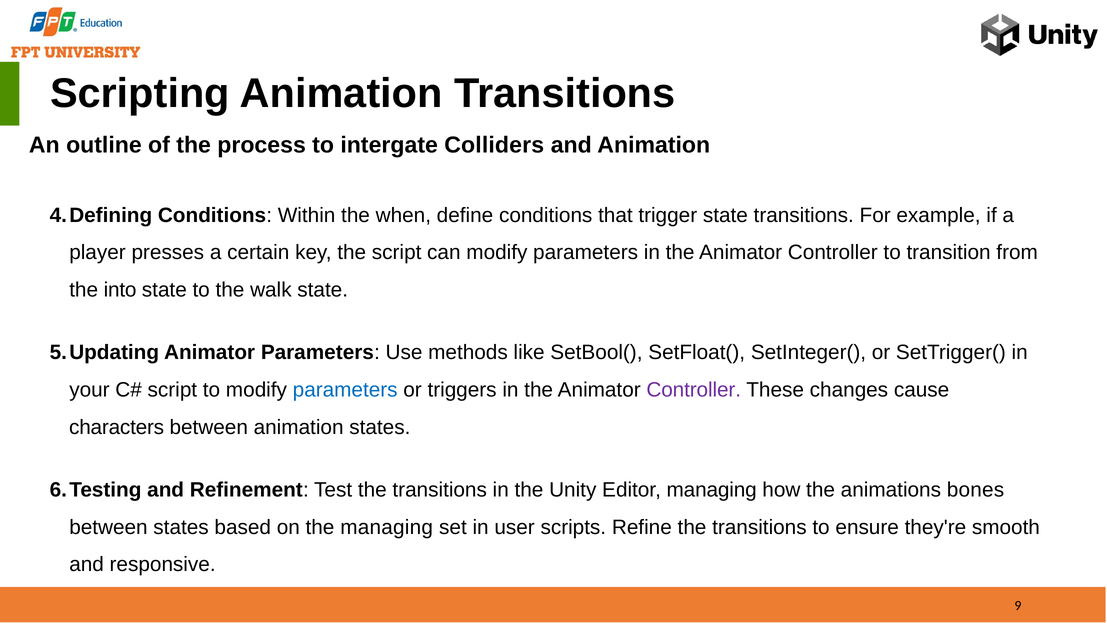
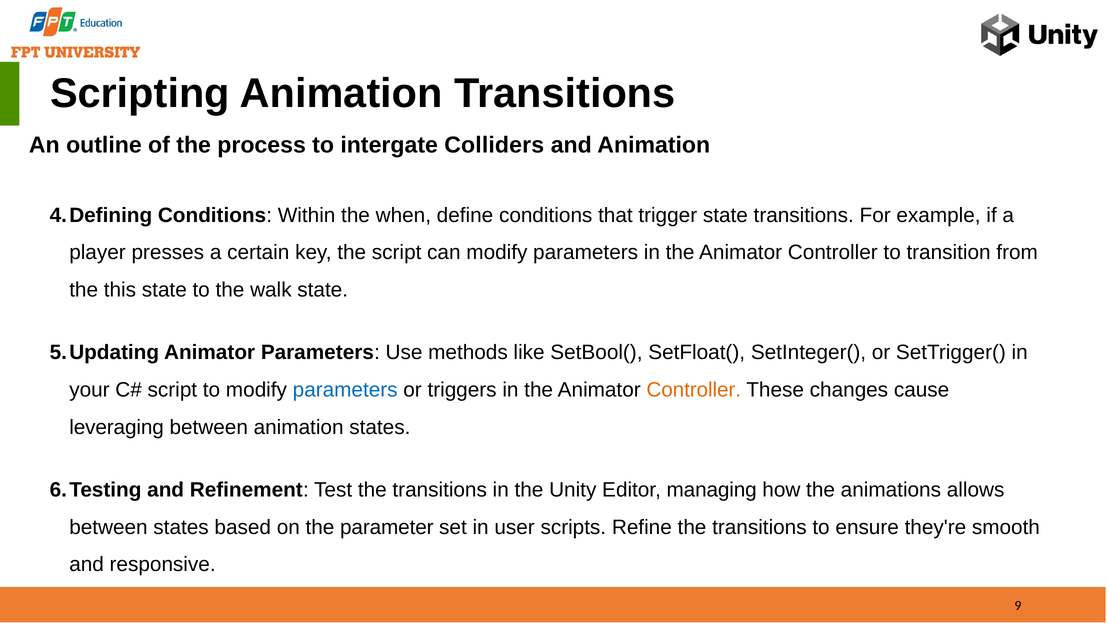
into: into -> this
Controller at (694, 390) colour: purple -> orange
characters: characters -> leveraging
bones: bones -> allows
the managing: managing -> parameter
